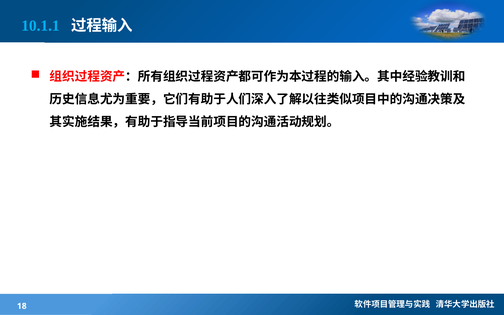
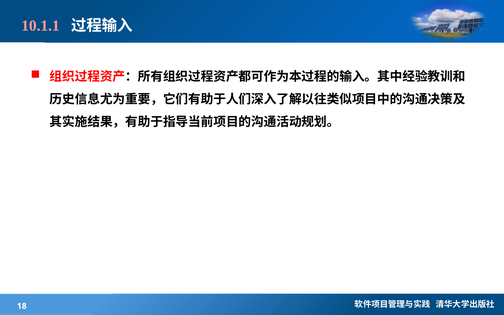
10.1.1 colour: light blue -> pink
